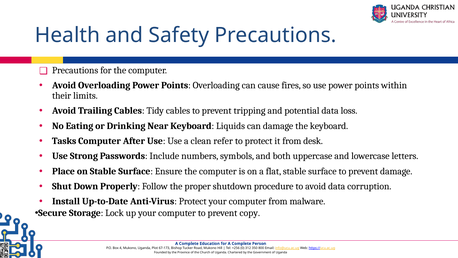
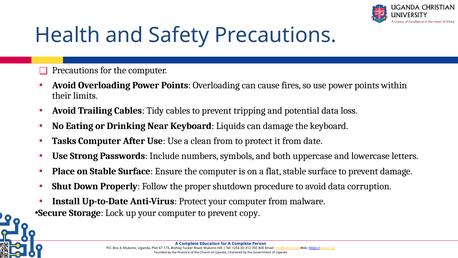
clean refer: refer -> from
desk: desk -> date
